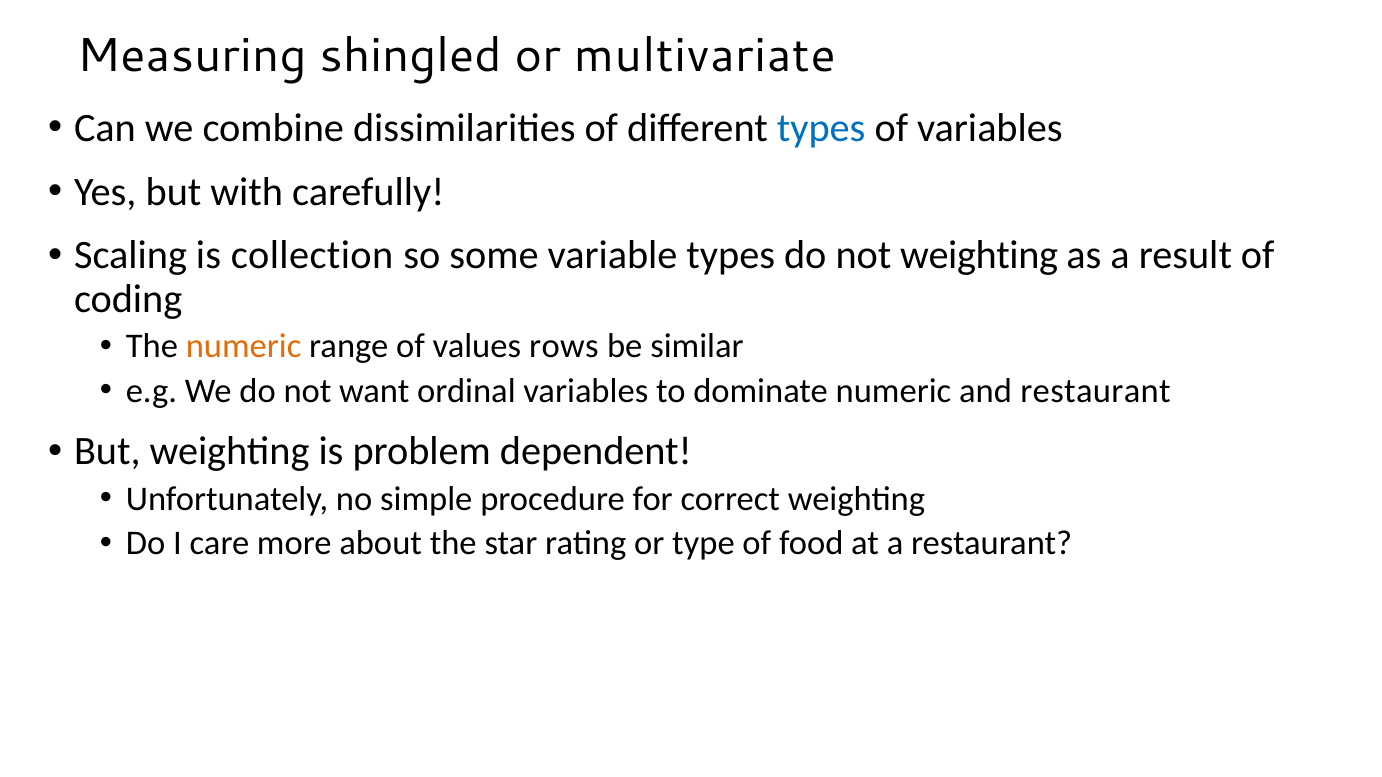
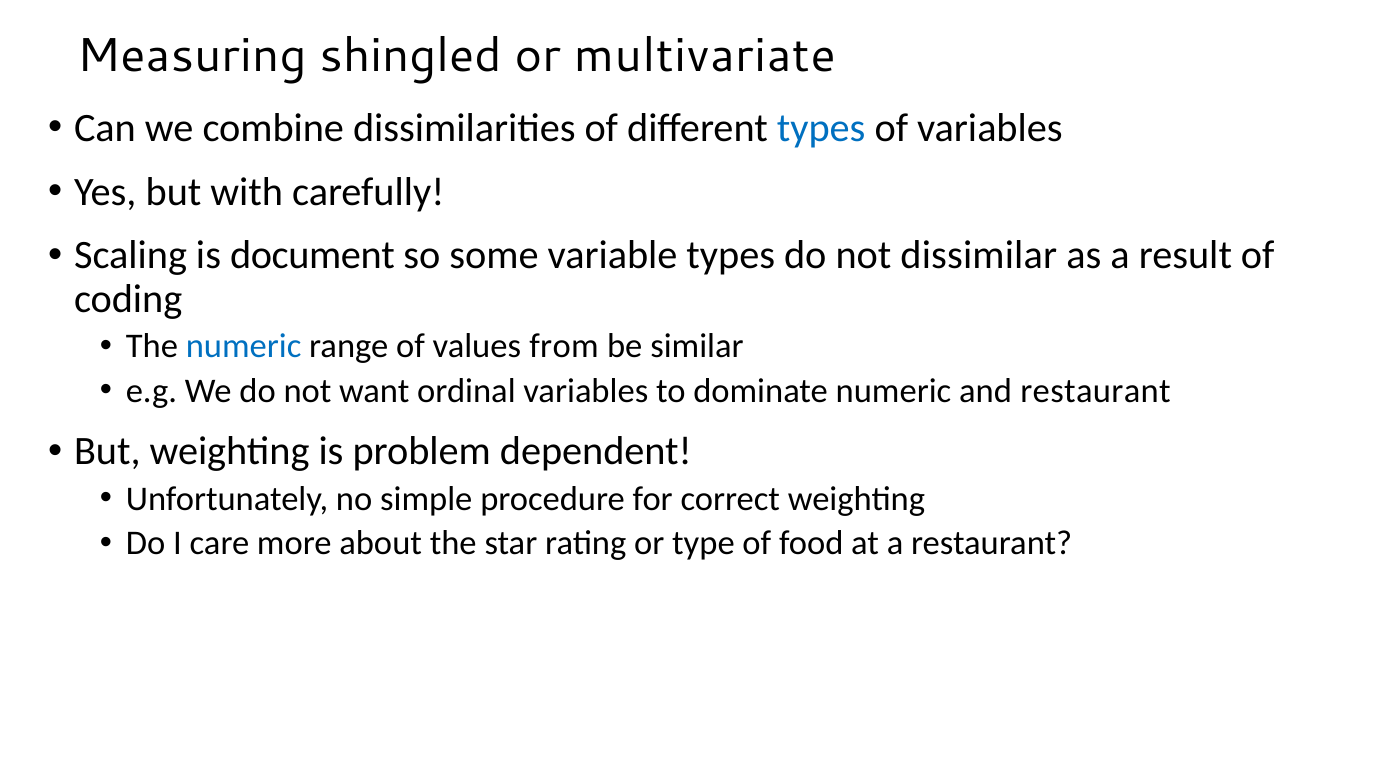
collection: collection -> document
not weighting: weighting -> dissimilar
numeric at (244, 347) colour: orange -> blue
rows: rows -> from
